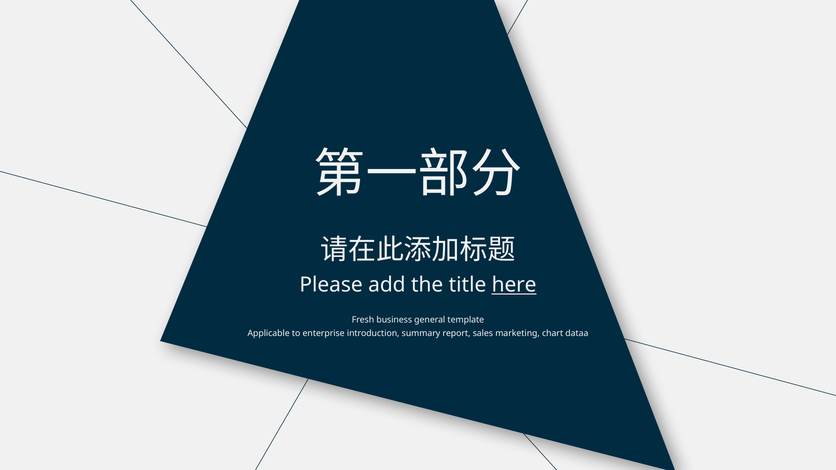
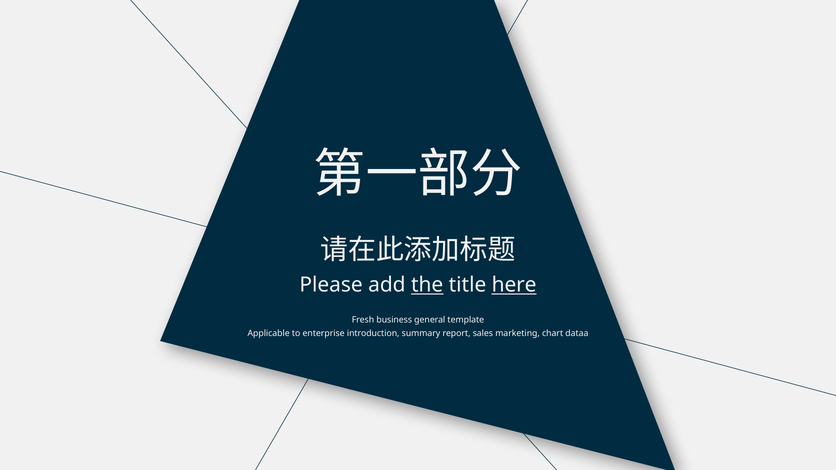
the underline: none -> present
